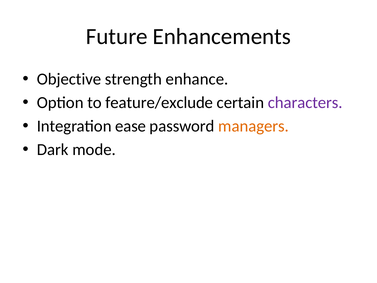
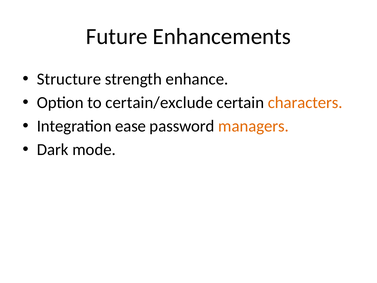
Objective: Objective -> Structure
feature/exclude: feature/exclude -> certain/exclude
characters colour: purple -> orange
